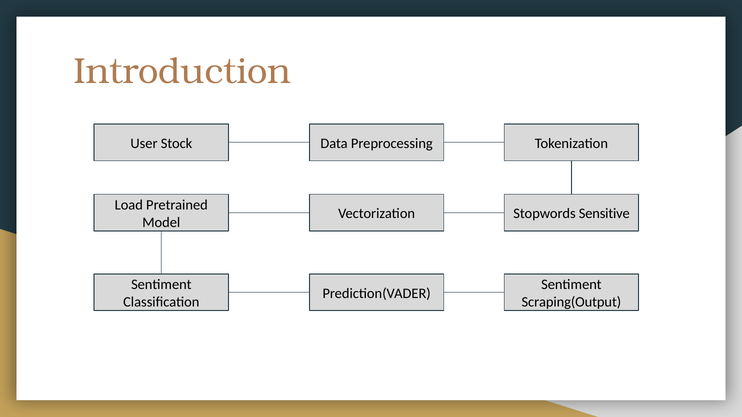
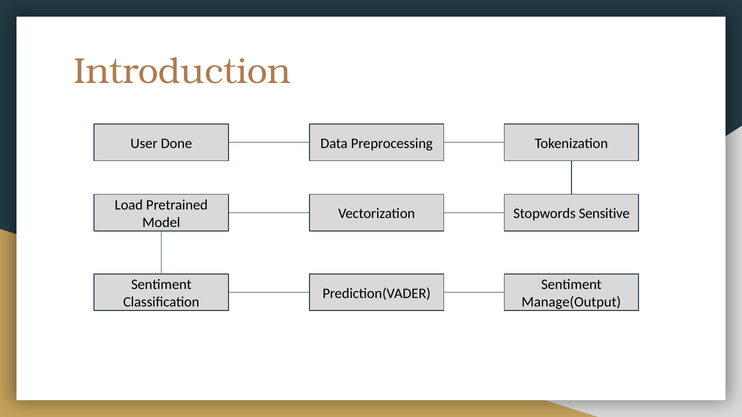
Stock: Stock -> Done
Scraping(Output: Scraping(Output -> Manage(Output
